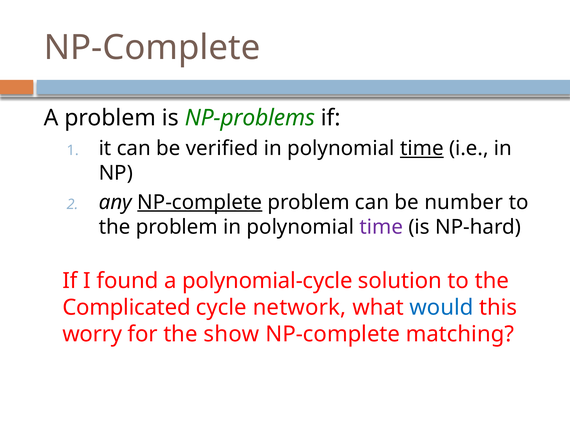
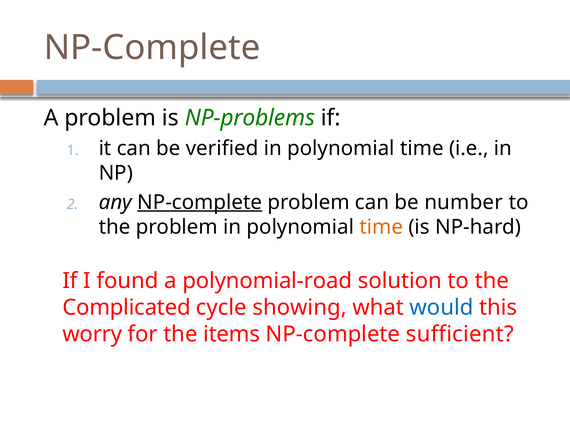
time at (422, 148) underline: present -> none
time at (381, 227) colour: purple -> orange
polynomial-cycle: polynomial-cycle -> polynomial-road
network: network -> showing
show: show -> items
matching: matching -> sufficient
